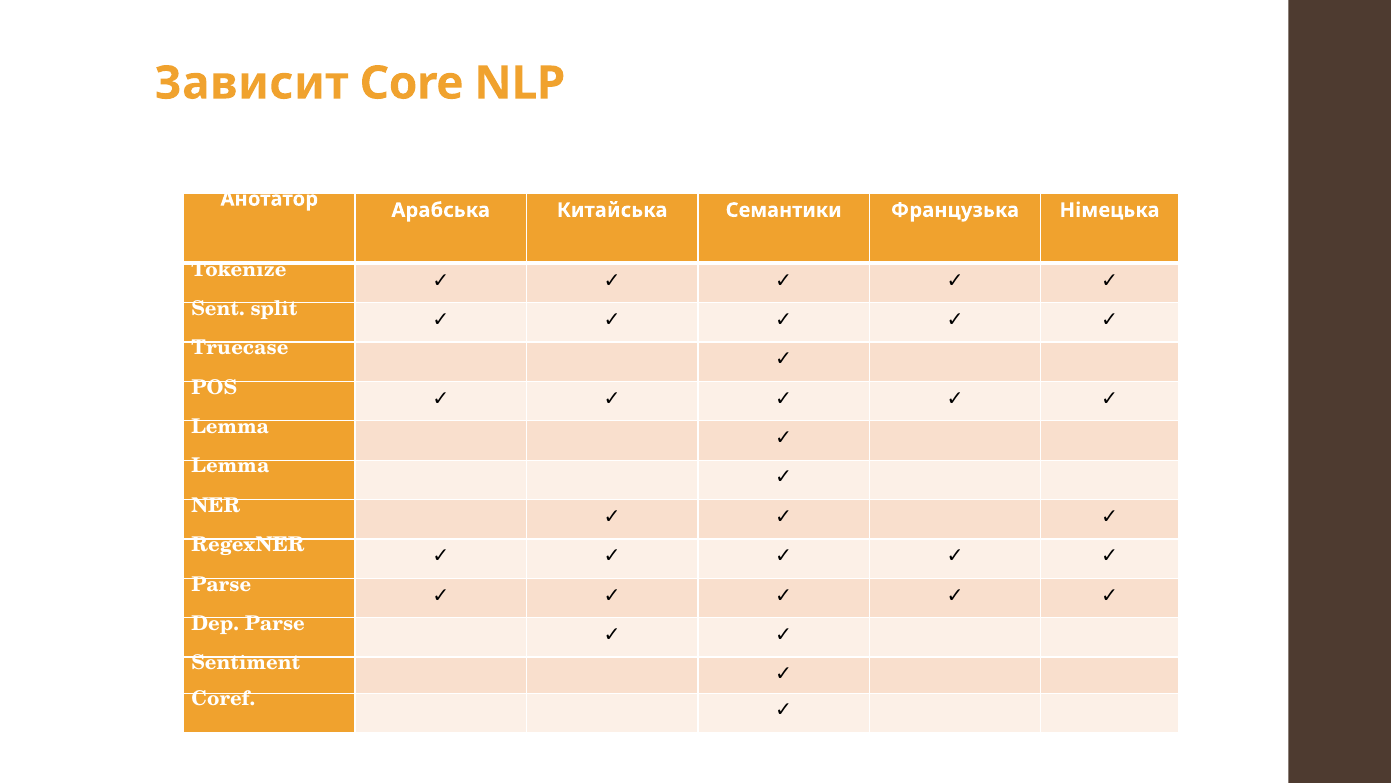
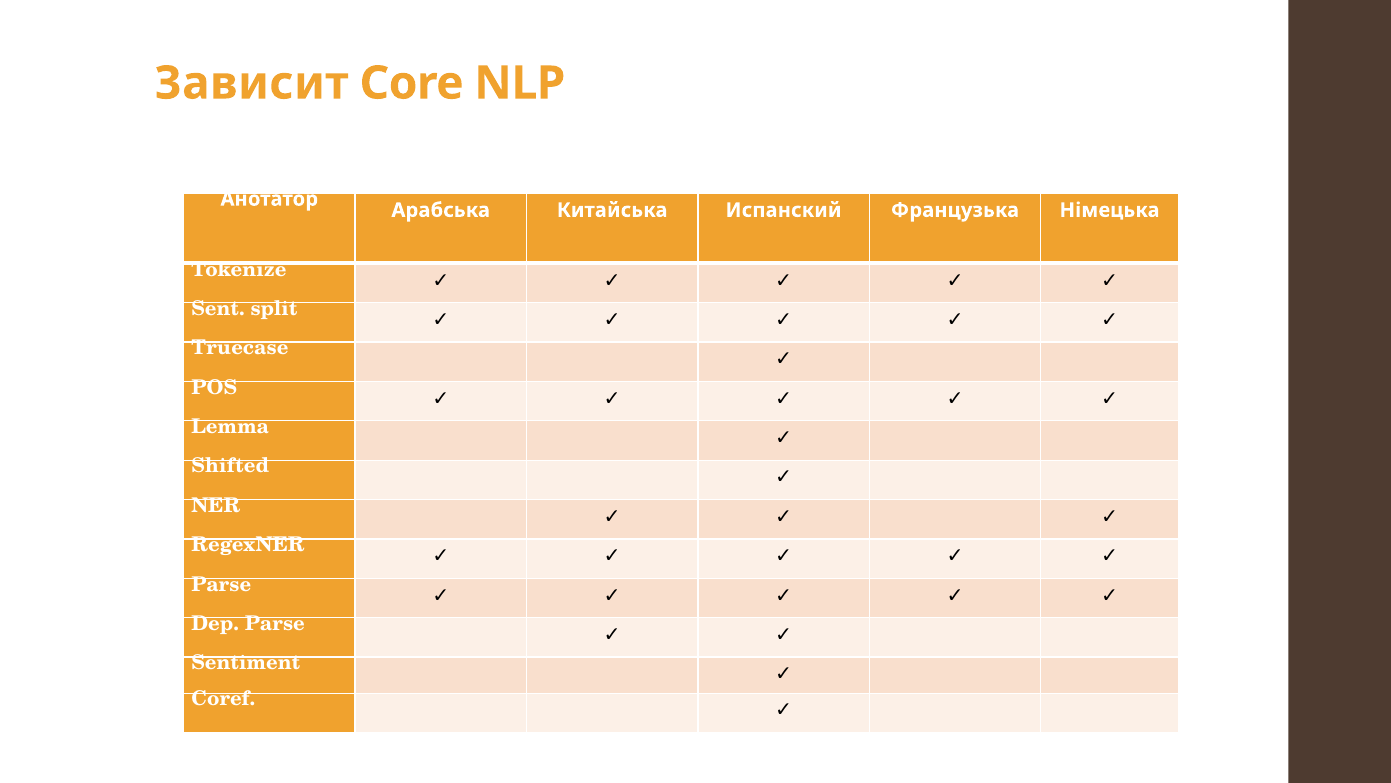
Семантики: Семантики -> Испанский
Lemma at (230, 466): Lemma -> Shifted
